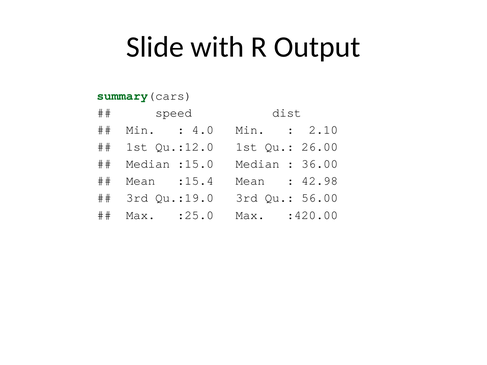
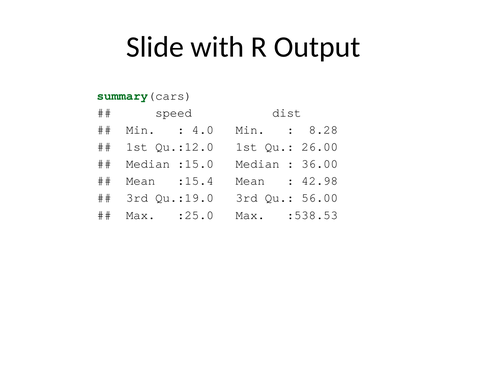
2.10: 2.10 -> 8.28
:420.00: :420.00 -> :538.53
